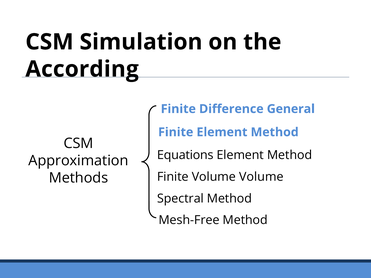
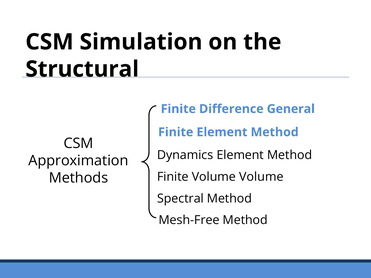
According: According -> Structural
Equations: Equations -> Dynamics
